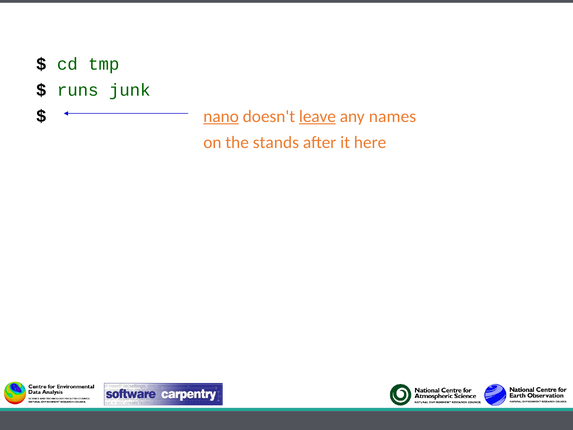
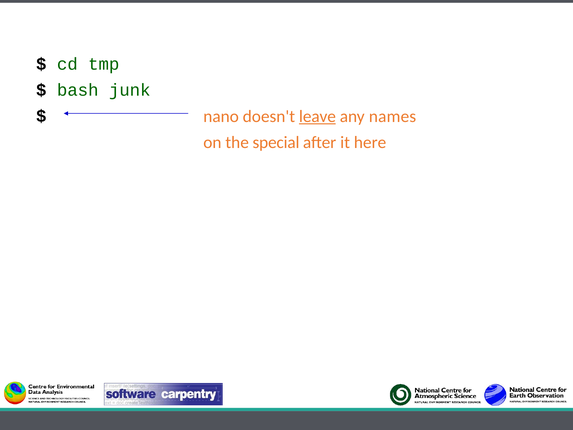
runs: runs -> bash
nano underline: present -> none
stands: stands -> special
